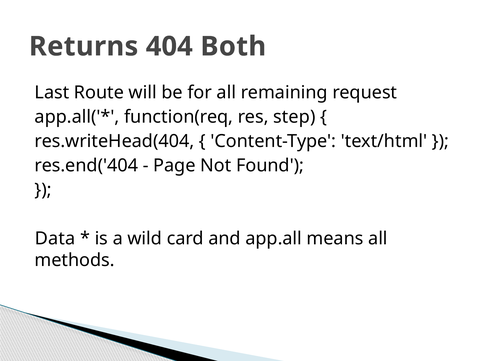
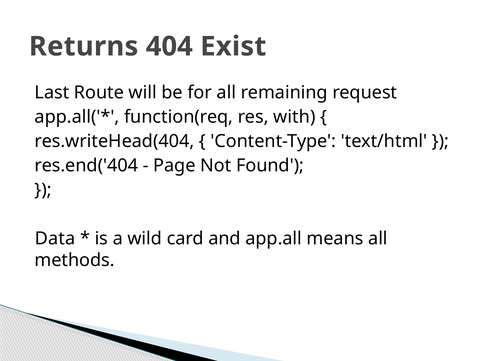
Both: Both -> Exist
step: step -> with
